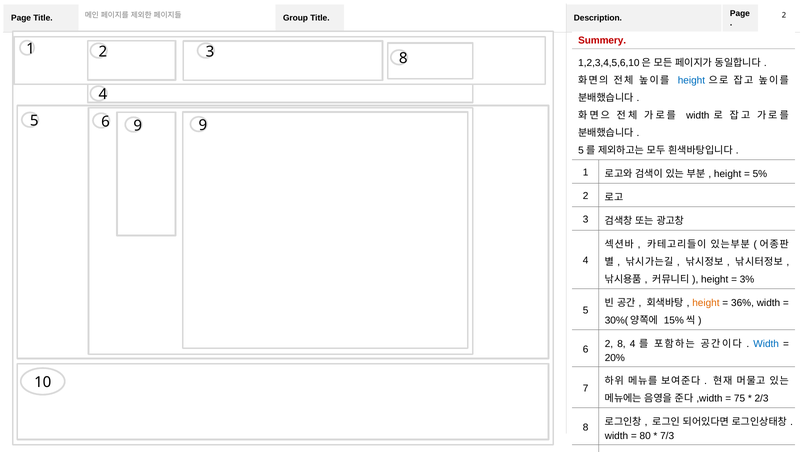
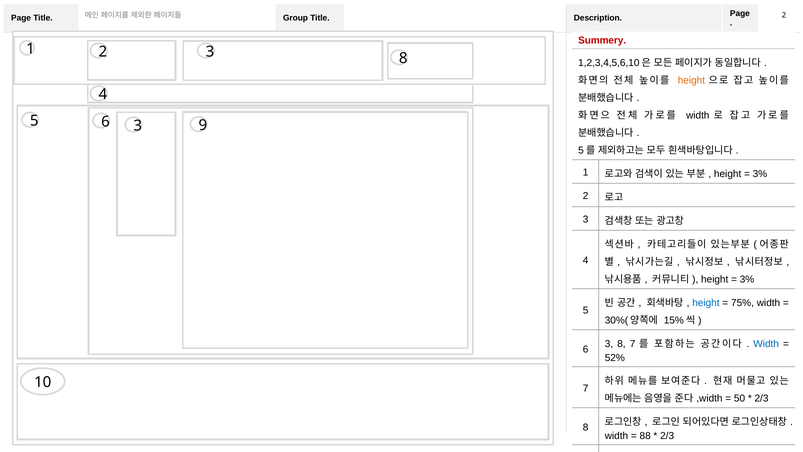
height at (691, 80) colour: blue -> orange
5 9: 9 -> 3
5% at (760, 174): 5% -> 3%
height at (706, 303) colour: orange -> blue
36%: 36% -> 75%
2 at (609, 344): 2 -> 3
8 4: 4 -> 7
20%: 20% -> 52%
75: 75 -> 50
80: 80 -> 88
7/3 at (667, 436): 7/3 -> 2/3
